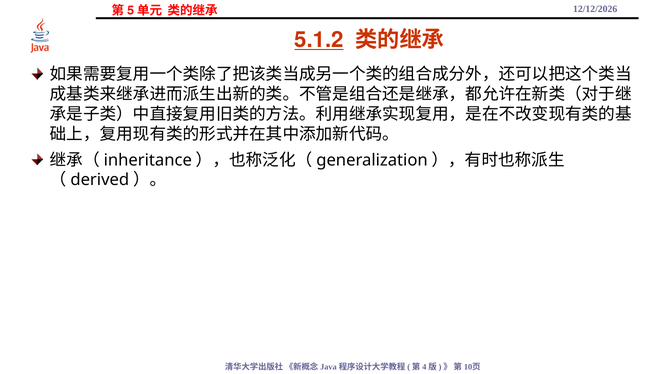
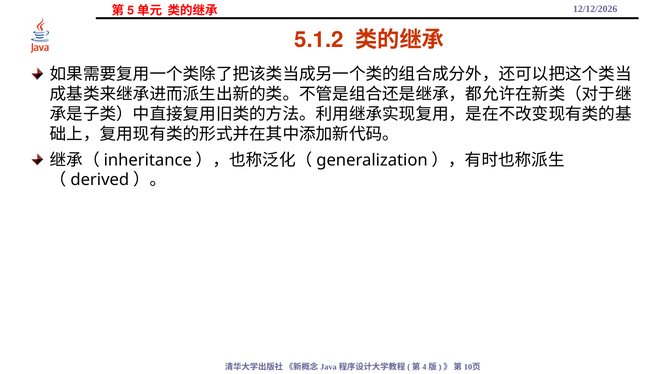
5.1.2 underline: present -> none
